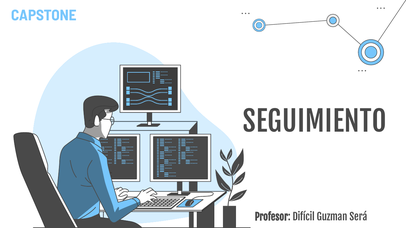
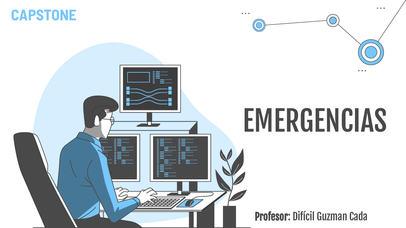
SEGUIMIENTO: SEGUIMIENTO -> EMERGENCIAS
Será: Será -> Cada
